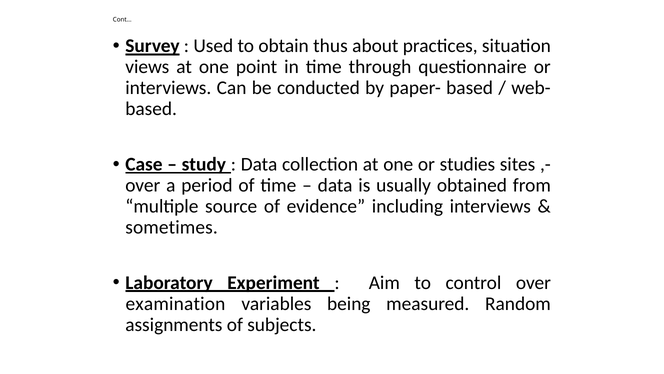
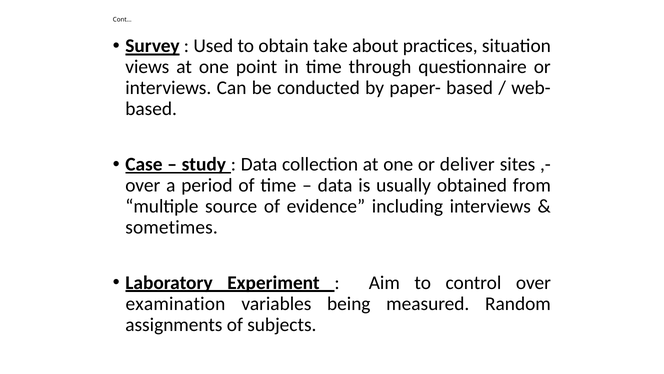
thus: thus -> take
studies: studies -> deliver
